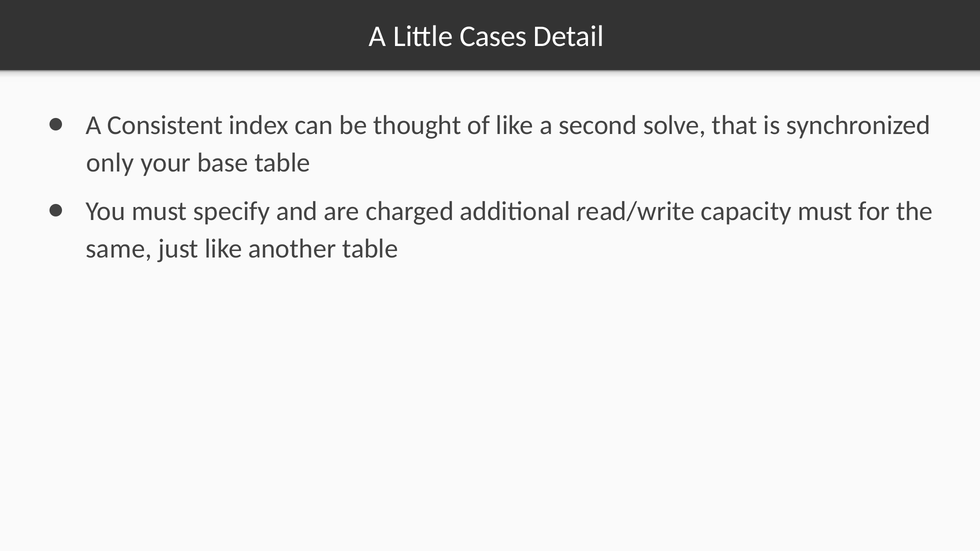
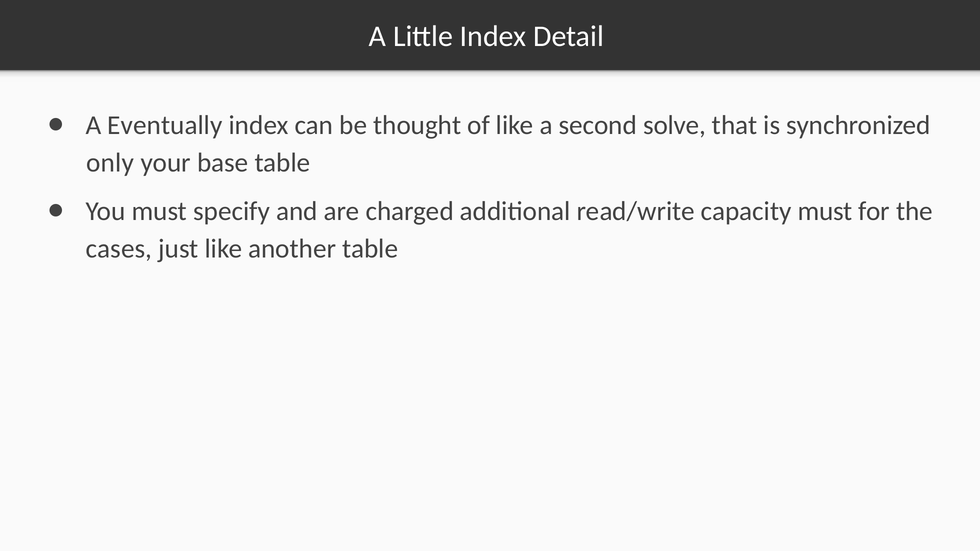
Little Cases: Cases -> Index
Consistent: Consistent -> Eventually
same: same -> cases
